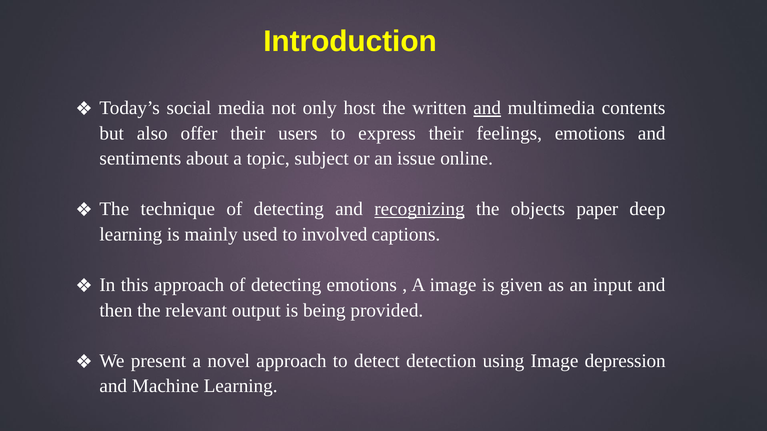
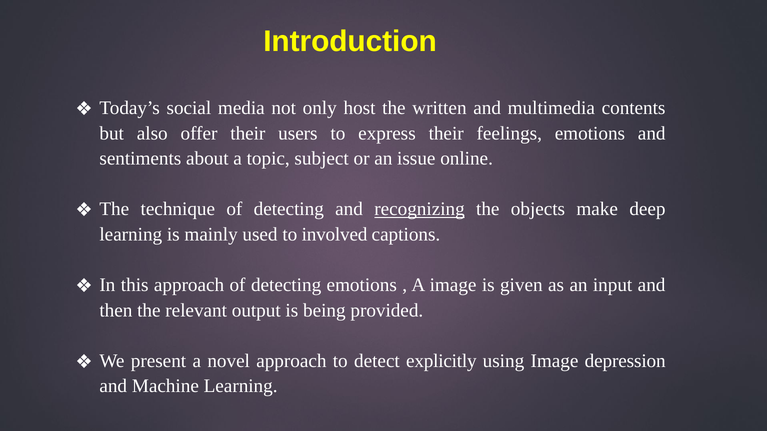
and at (487, 108) underline: present -> none
paper: paper -> make
detection: detection -> explicitly
